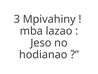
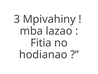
Jeso: Jeso -> Fitia
